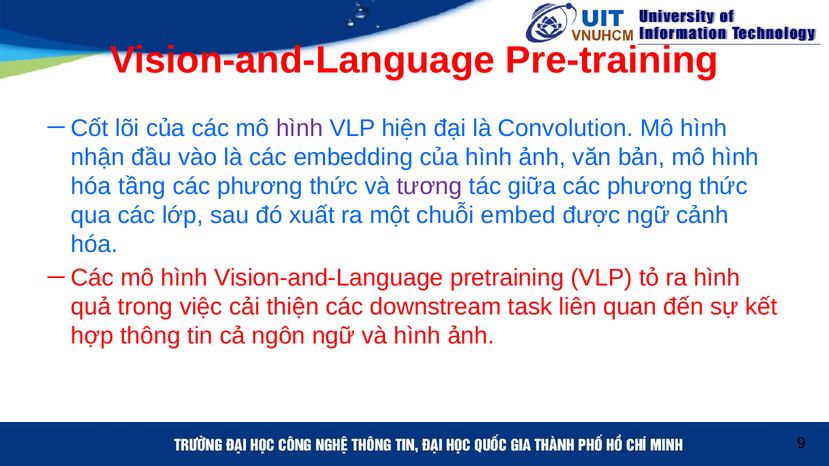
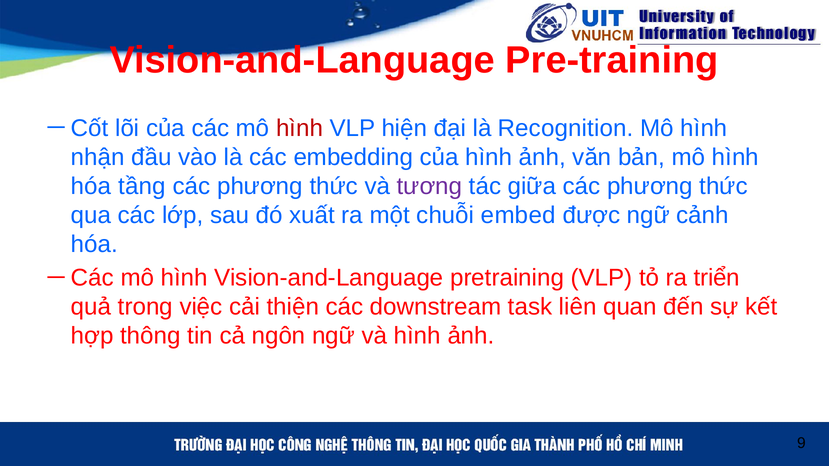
hình at (300, 128) colour: purple -> red
Convolution: Convolution -> Recognition
ra hình: hình -> triển
